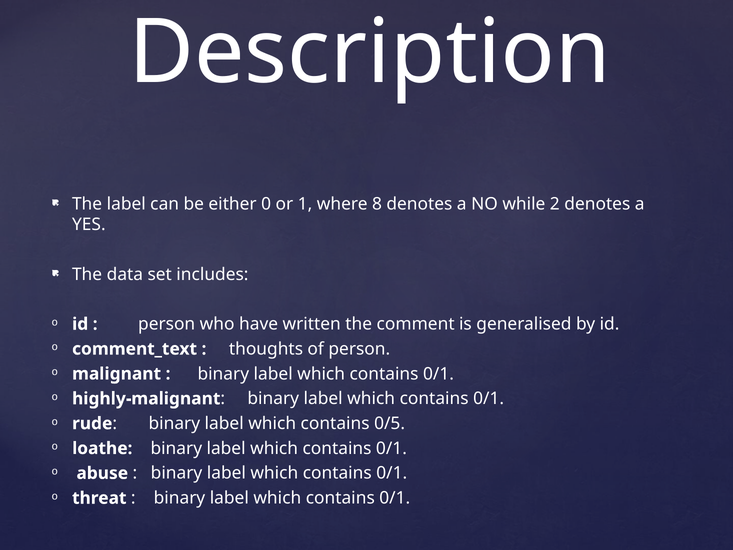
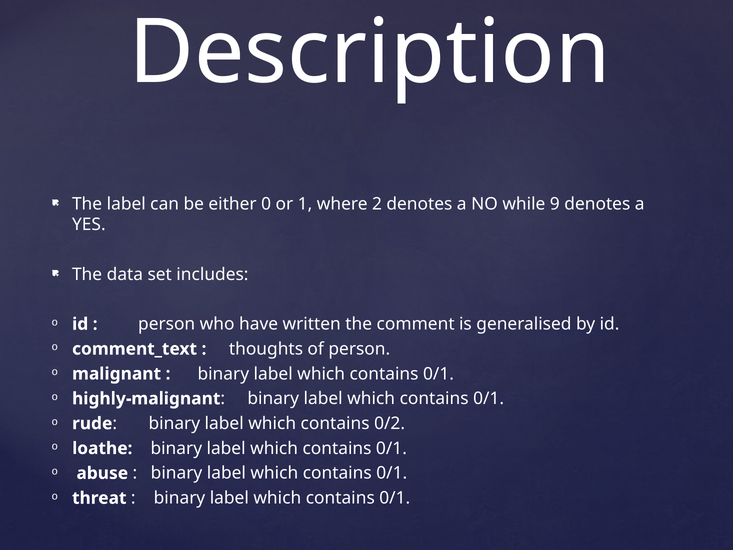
8: 8 -> 2
2: 2 -> 9
0/5: 0/5 -> 0/2
